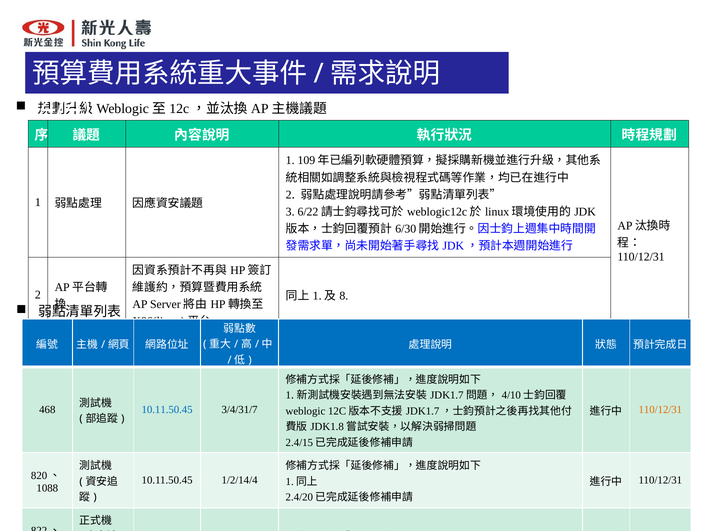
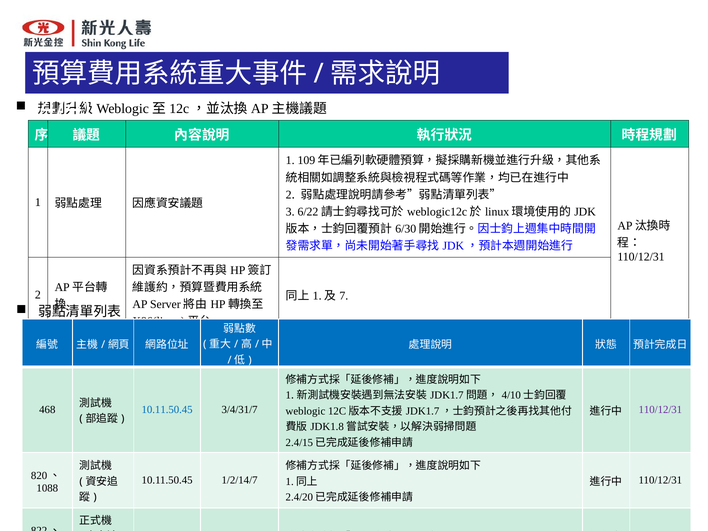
8: 8 -> 7
110/12/31 at (660, 410) colour: orange -> purple
1/2/14/4: 1/2/14/4 -> 1/2/14/7
